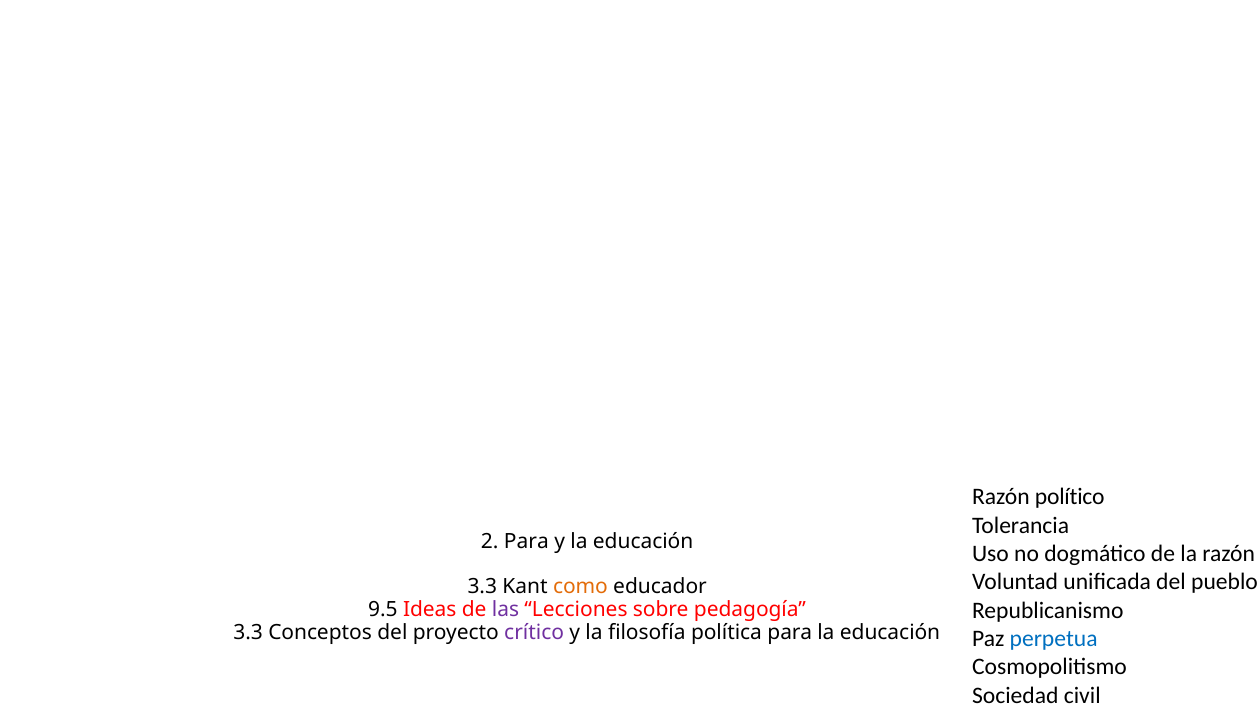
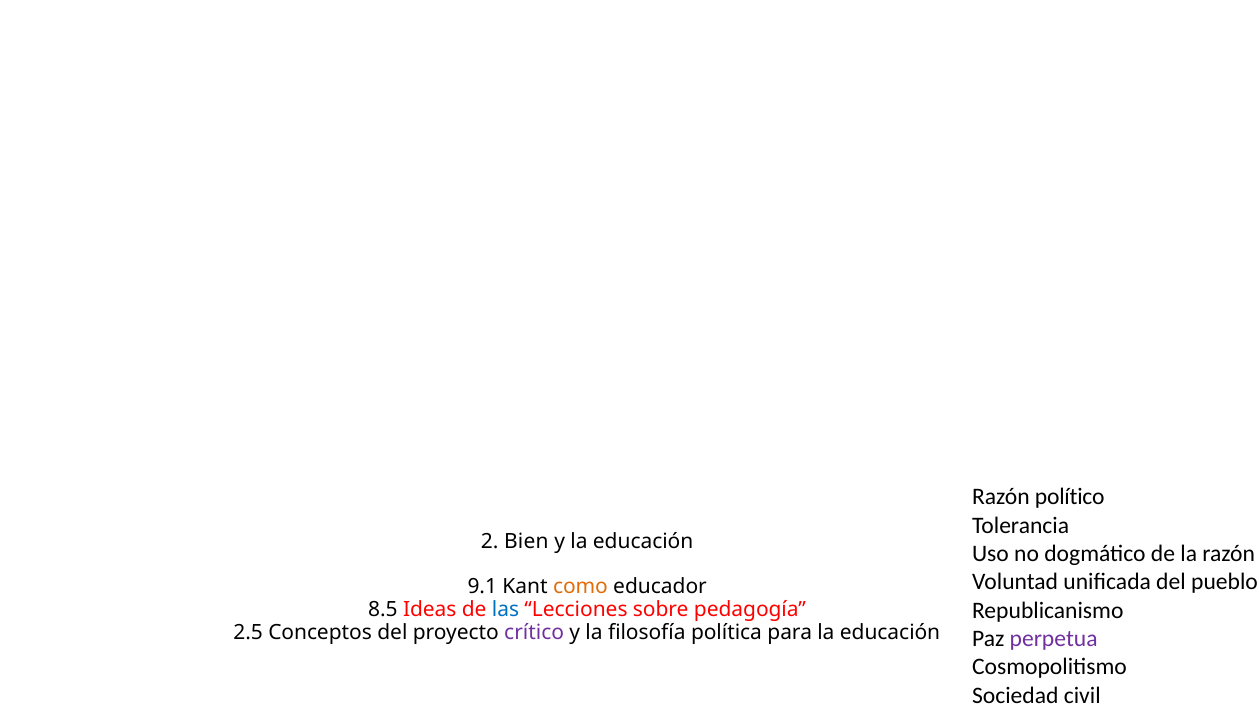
2 Para: Para -> Bien
3.3 at (482, 587): 3.3 -> 9.1
9.5: 9.5 -> 8.5
las colour: purple -> blue
3.3 at (248, 632): 3.3 -> 2.5
perpetua colour: blue -> purple
